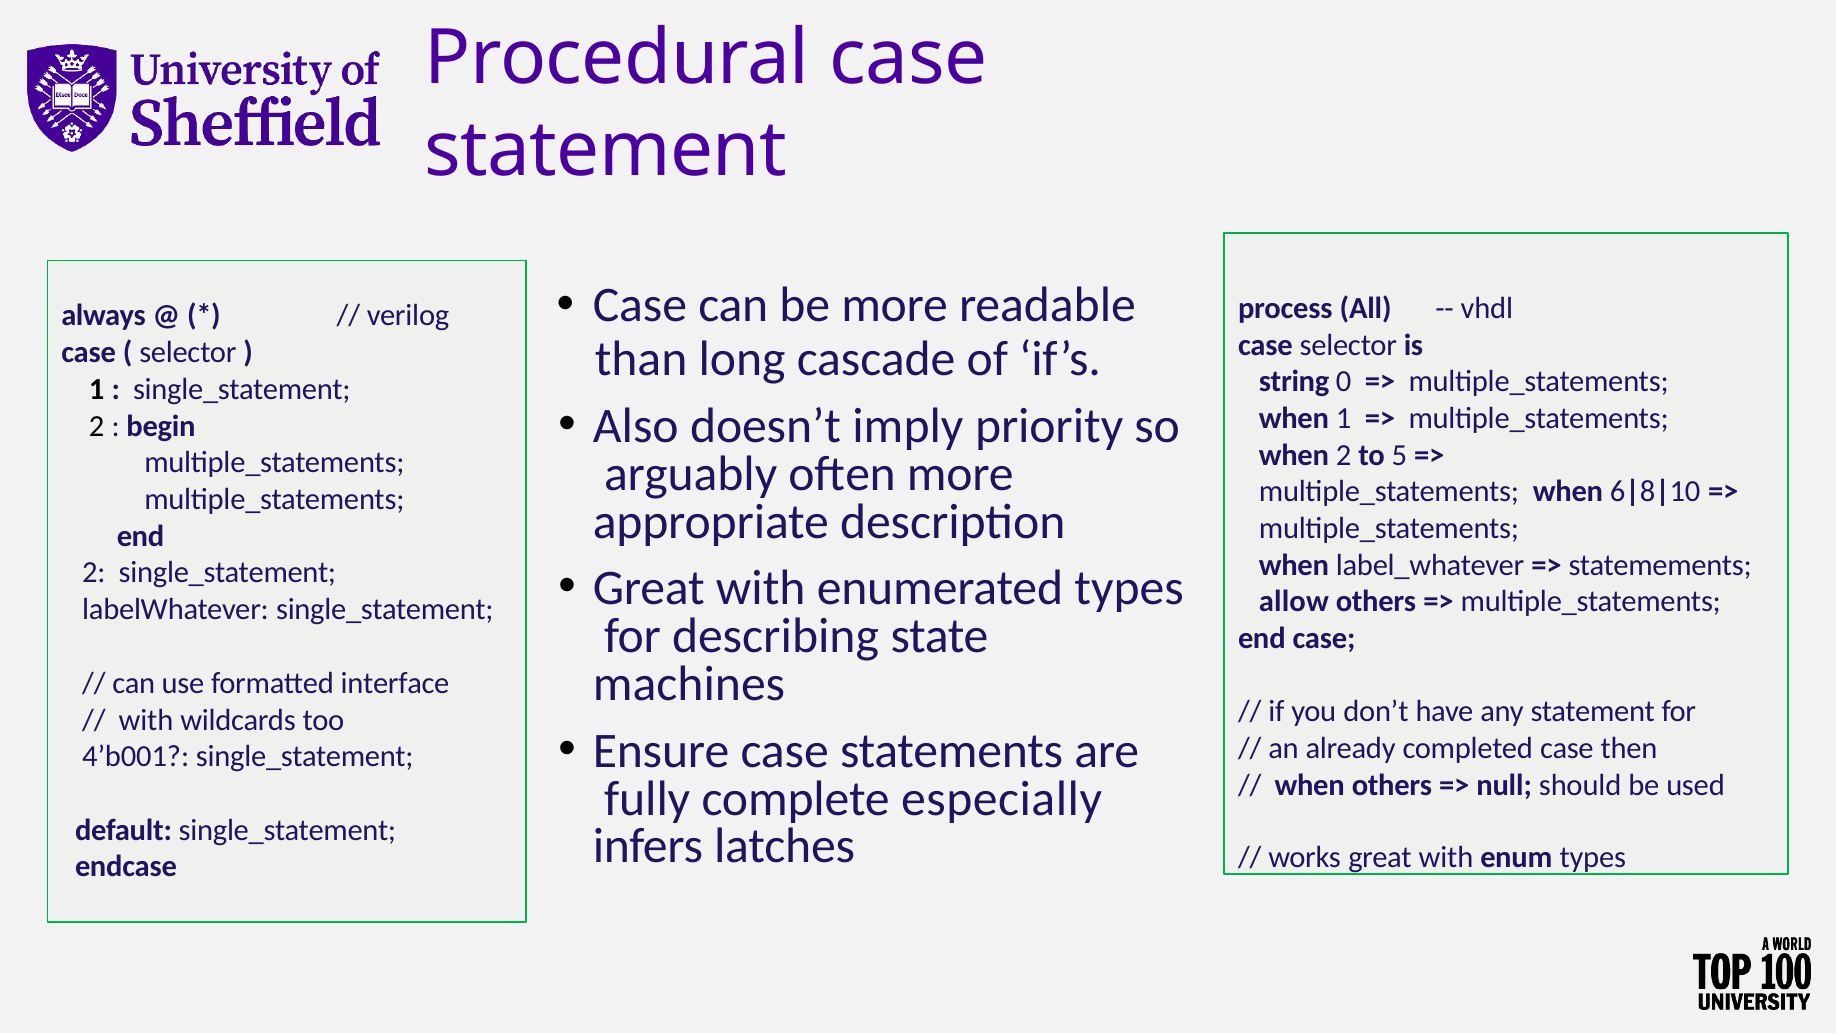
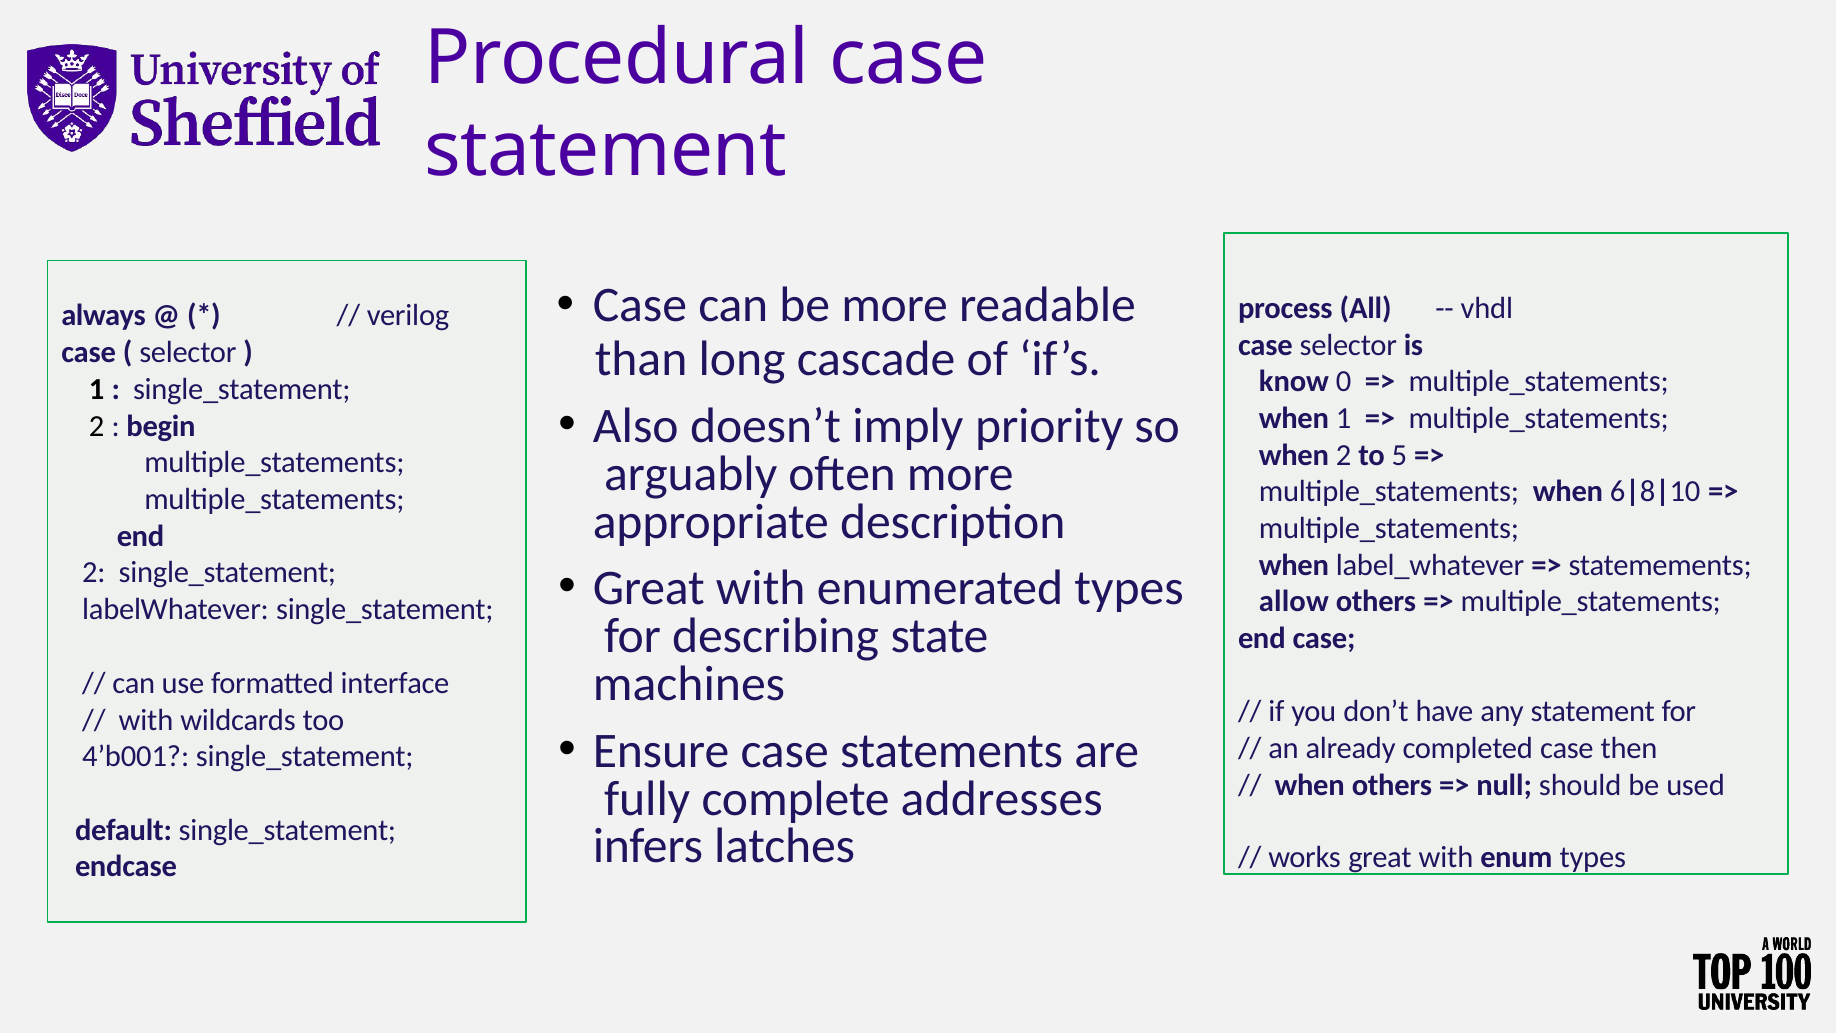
string: string -> know
especially: especially -> addresses
